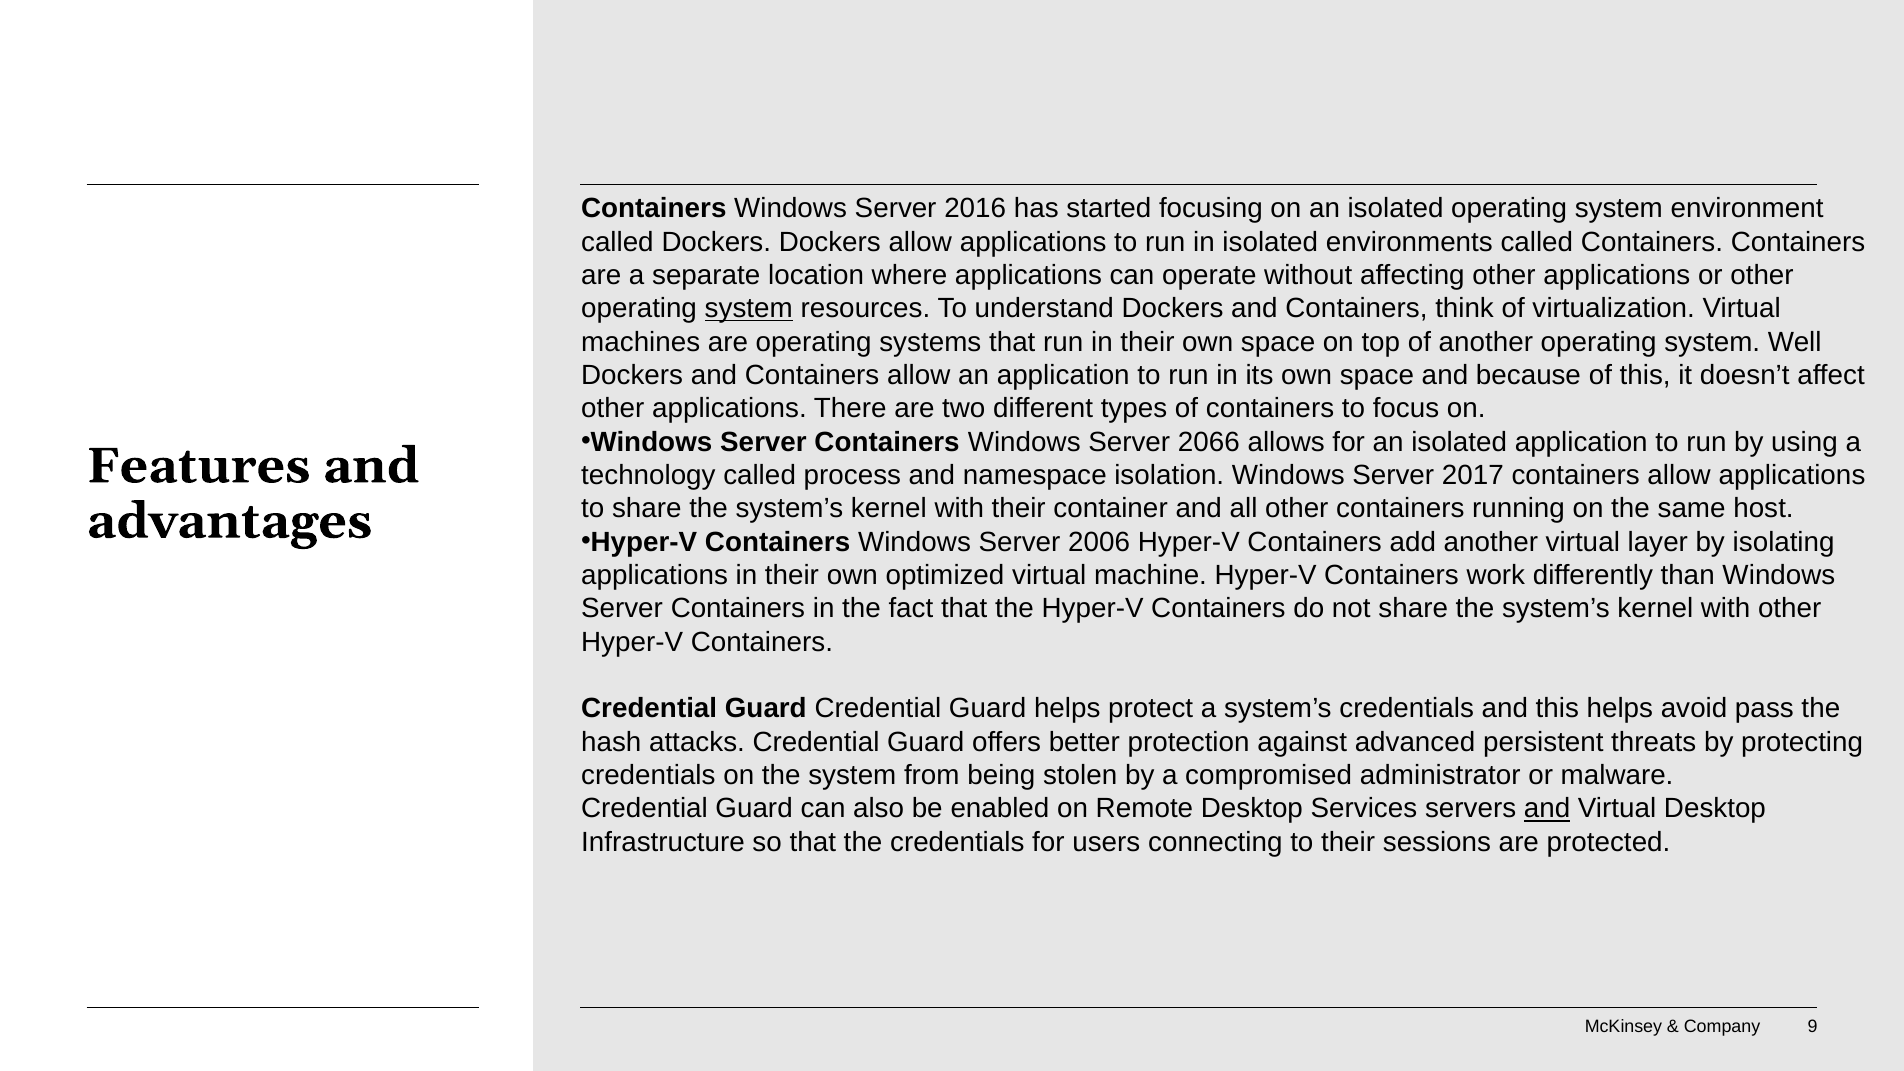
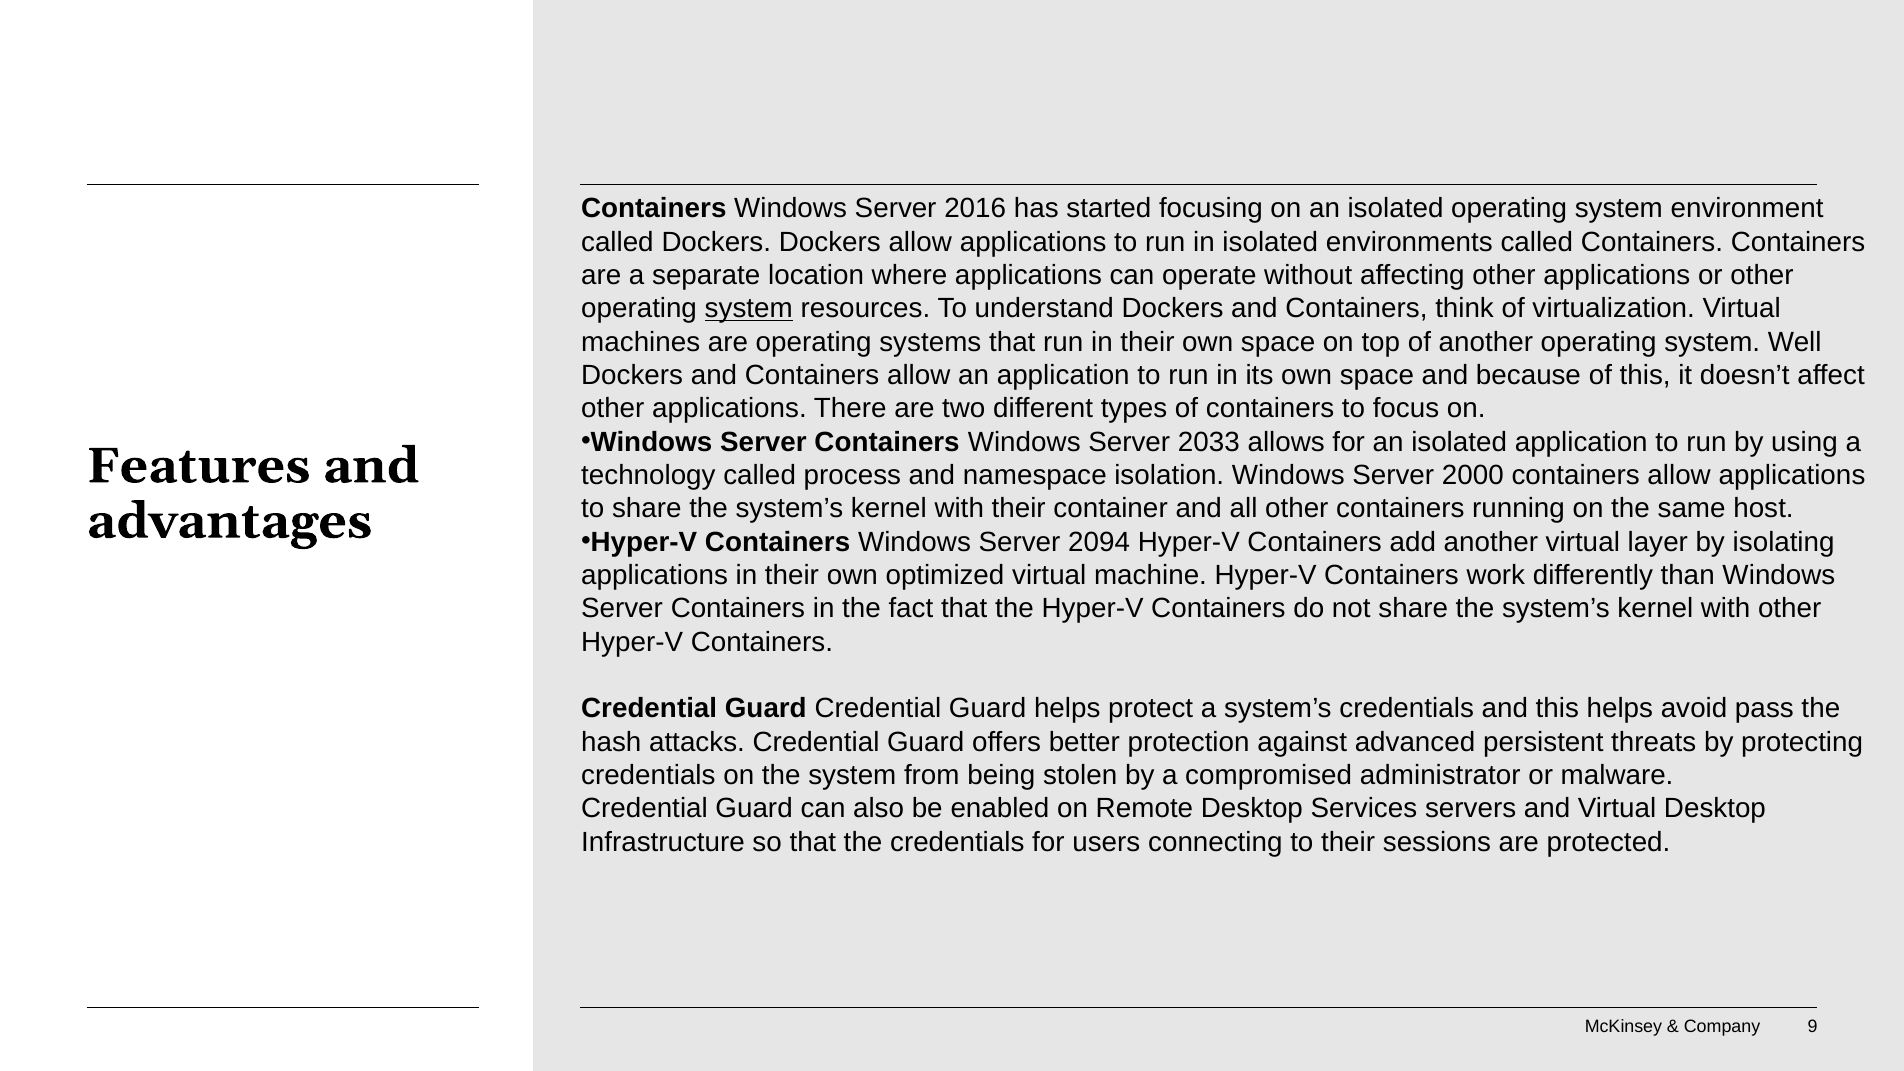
2066: 2066 -> 2033
2017: 2017 -> 2000
2006: 2006 -> 2094
and at (1547, 809) underline: present -> none
